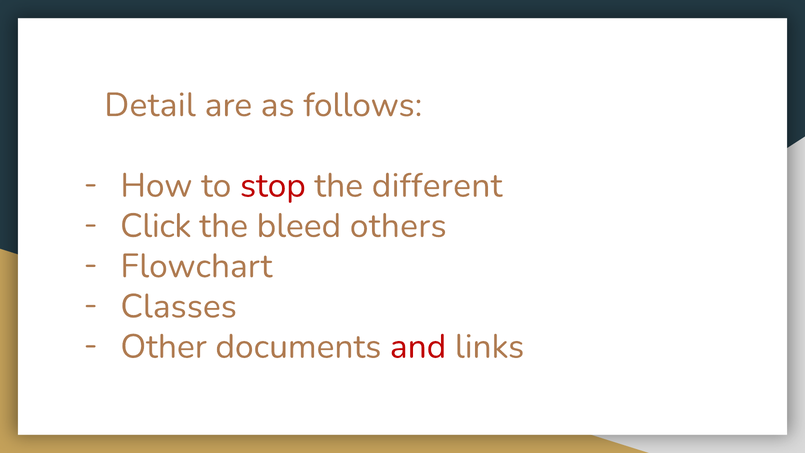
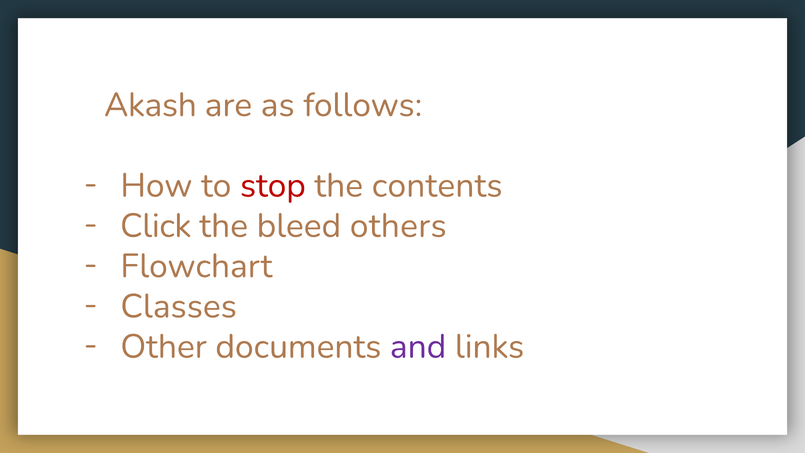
Detail: Detail -> Akash
different: different -> contents
and colour: red -> purple
